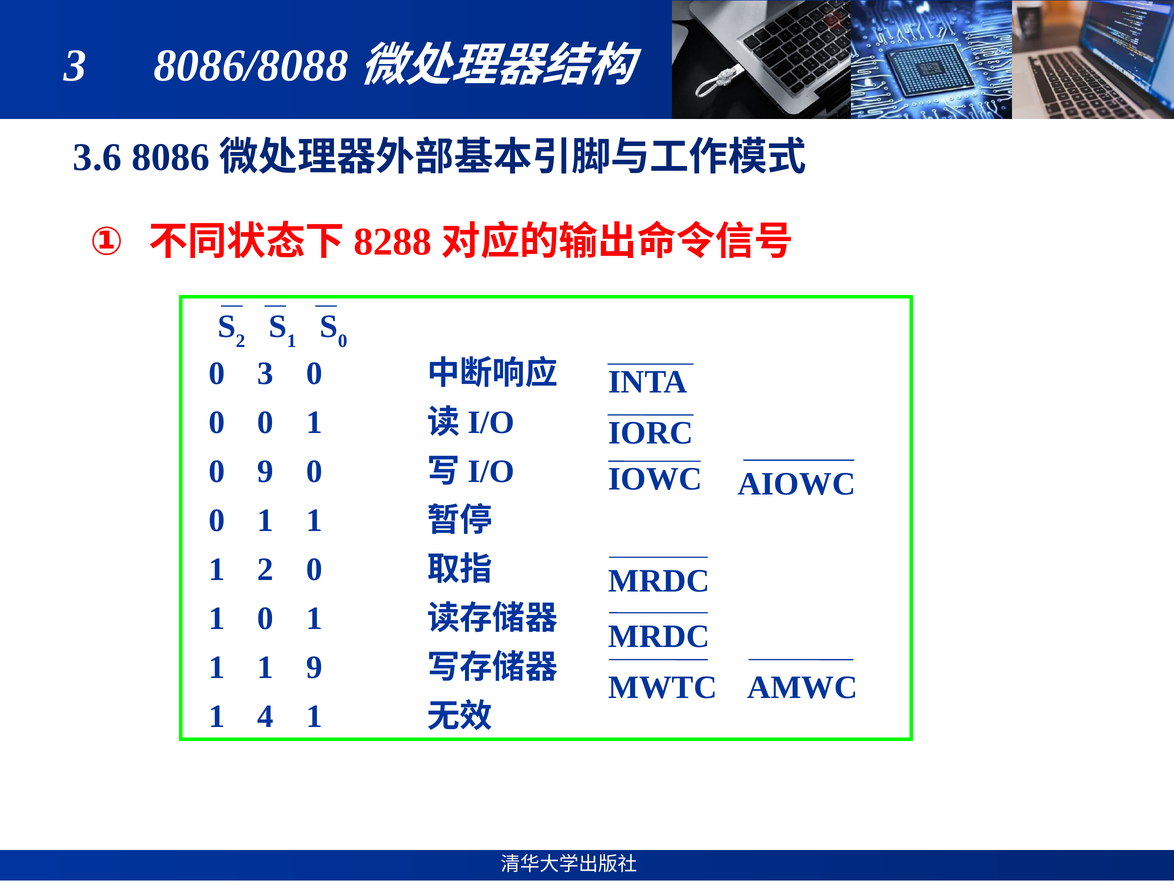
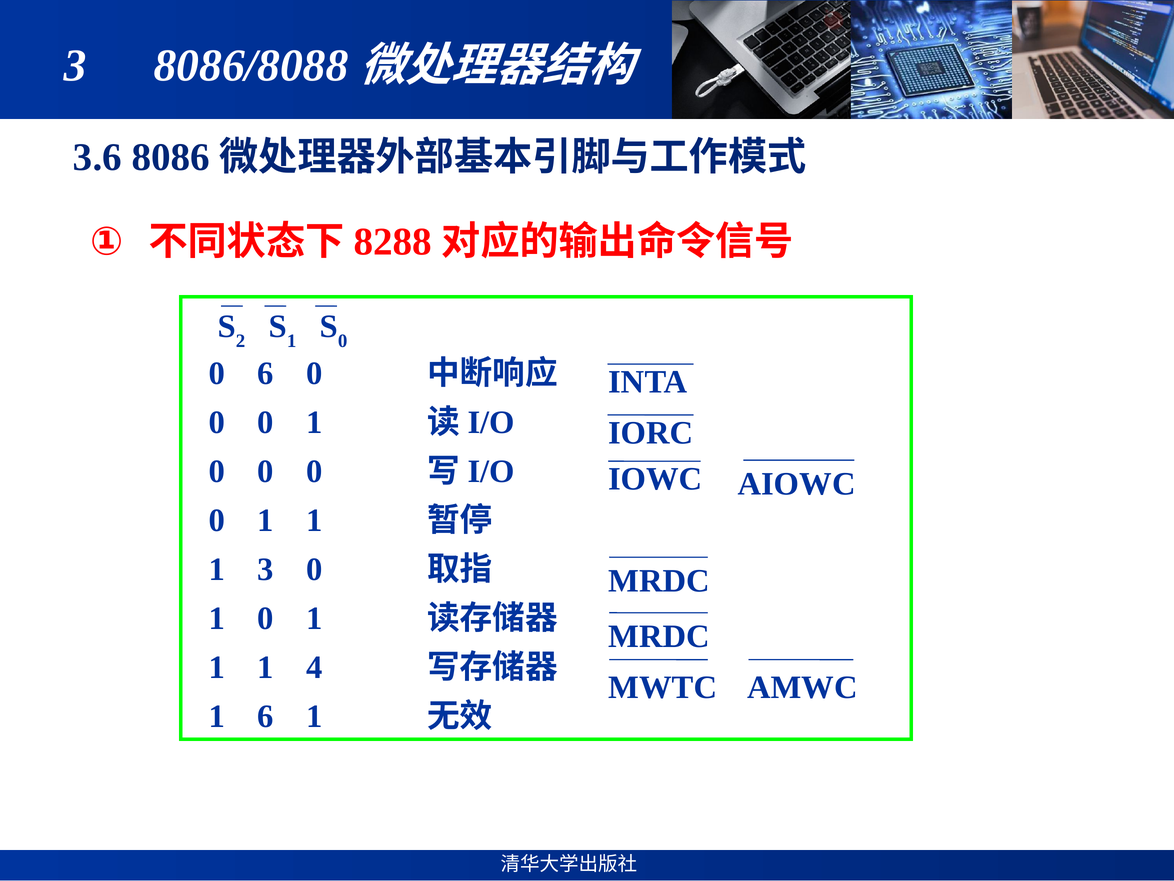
0 3: 3 -> 6
9 at (266, 471): 9 -> 0
1 2: 2 -> 3
1 9: 9 -> 4
1 4: 4 -> 6
